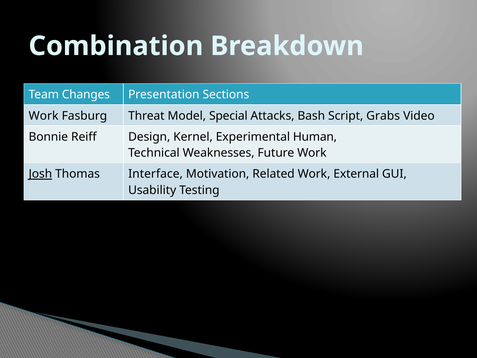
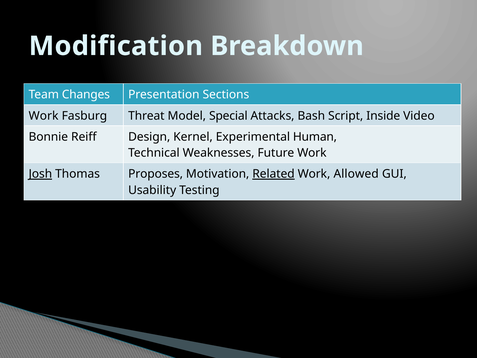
Combination: Combination -> Modification
Grabs: Grabs -> Inside
Interface: Interface -> Proposes
Related underline: none -> present
External: External -> Allowed
